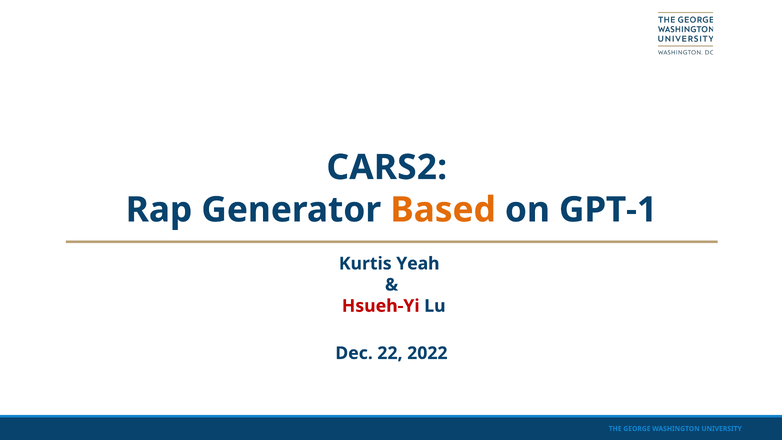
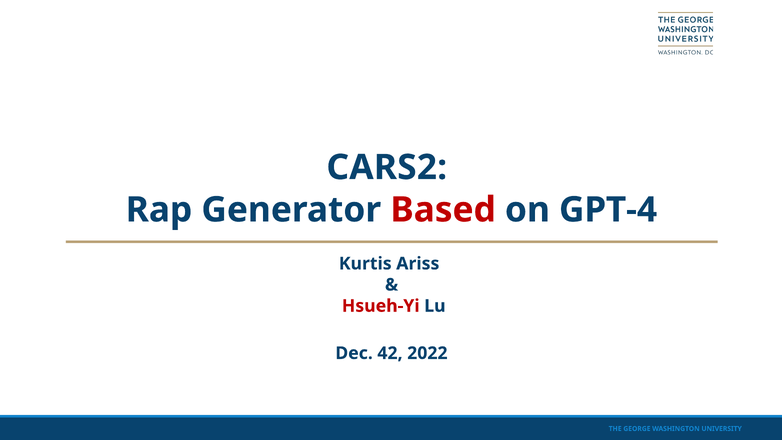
Based colour: orange -> red
GPT-1: GPT-1 -> GPT-4
Yeah: Yeah -> Ariss
22: 22 -> 42
